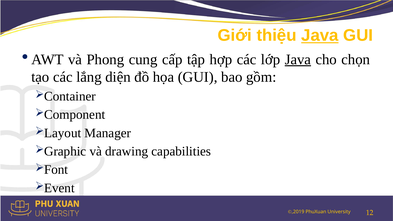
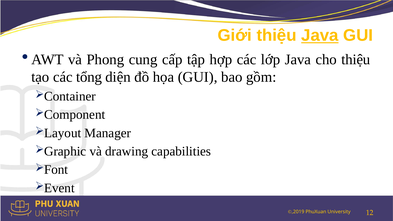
Java at (298, 59) underline: present -> none
cho chọn: chọn -> thiệu
lắng: lắng -> tổng
